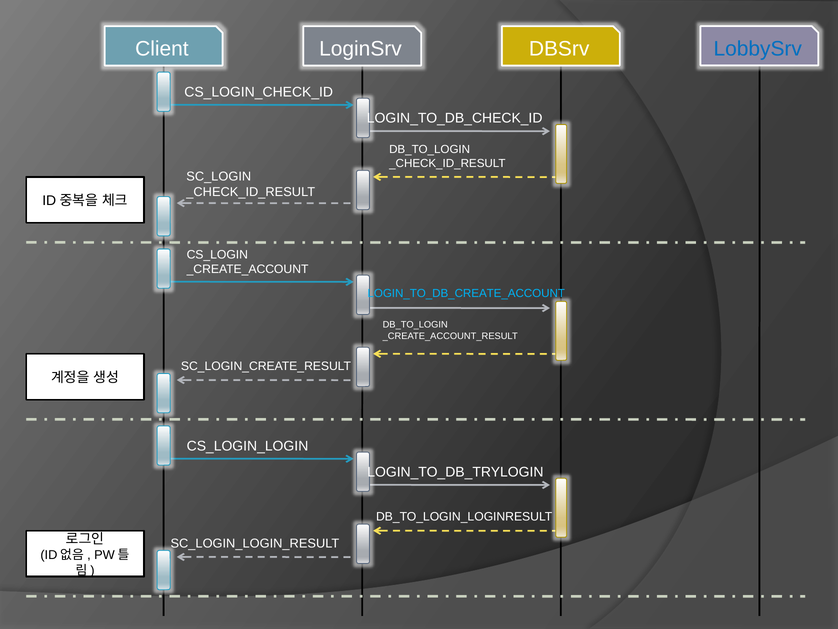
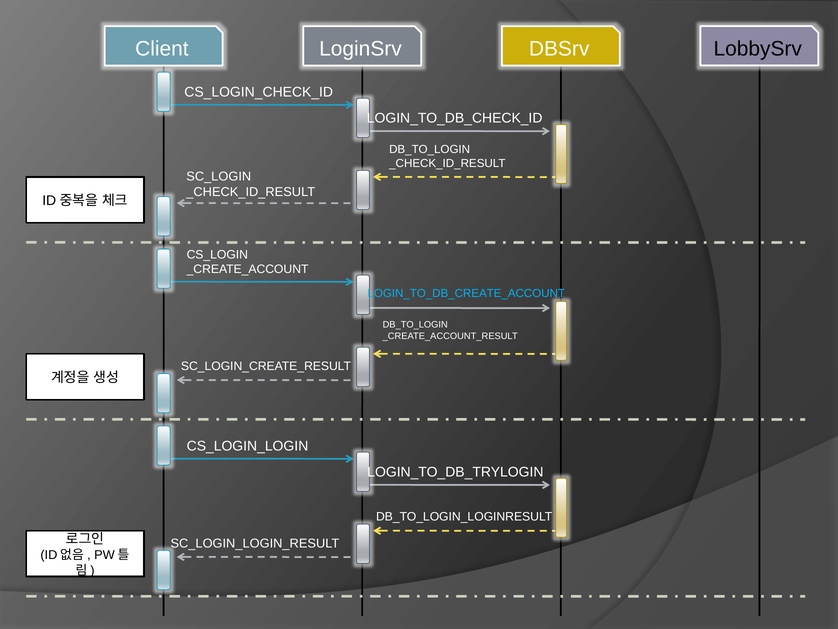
LobbySrv colour: blue -> black
